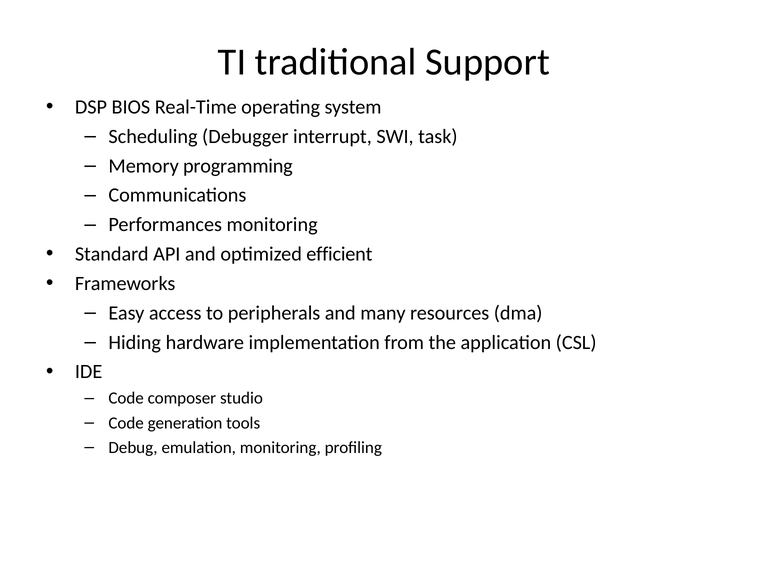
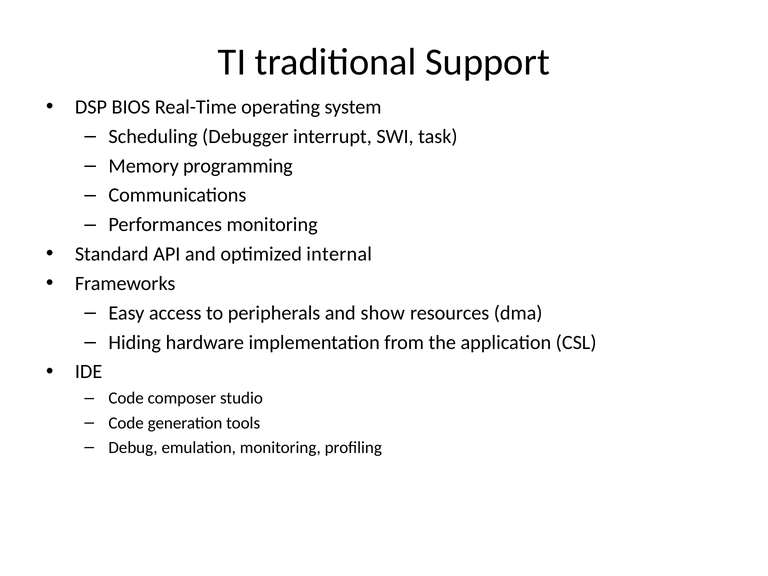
efficient: efficient -> internal
many: many -> show
